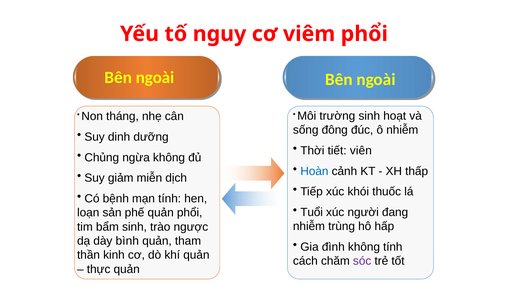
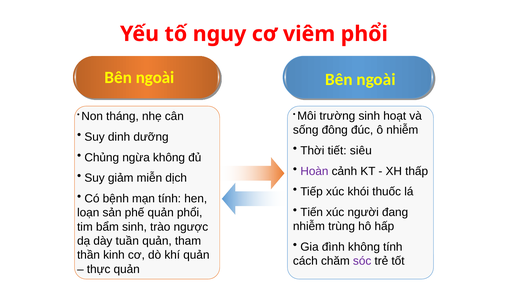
viên: viên -> siêu
Hoàn colour: blue -> purple
Tuổi: Tuổi -> Tiến
bình: bình -> tuần
